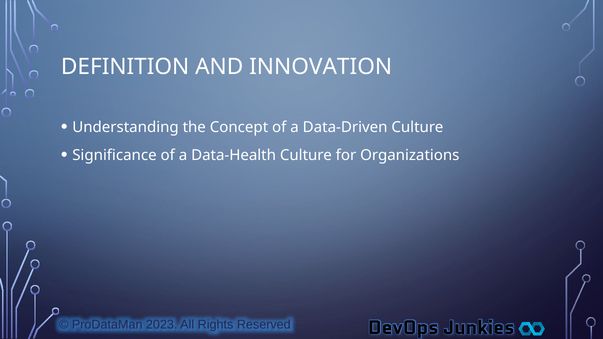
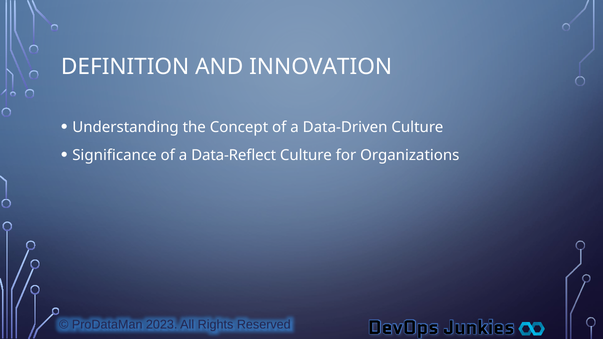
Data-Health: Data-Health -> Data-Reflect
